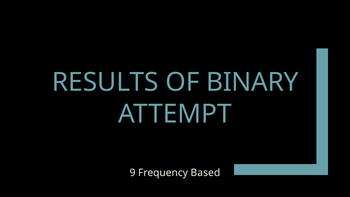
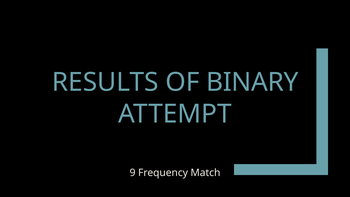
Based: Based -> Match
